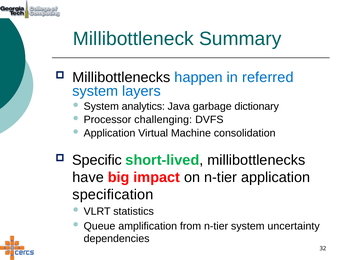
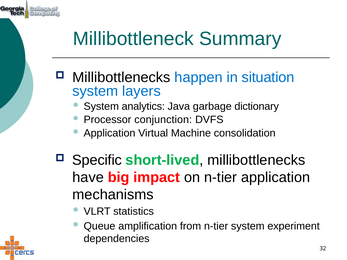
referred: referred -> situation
challenging: challenging -> conjunction
specification: specification -> mechanisms
uncertainty: uncertainty -> experiment
